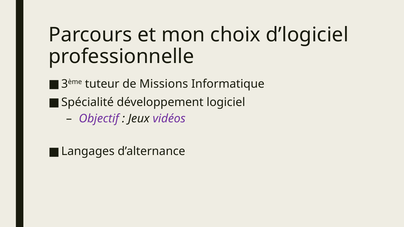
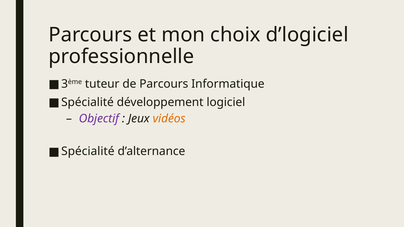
de Missions: Missions -> Parcours
vidéos colour: purple -> orange
Langages at (88, 152): Langages -> Spécialité
